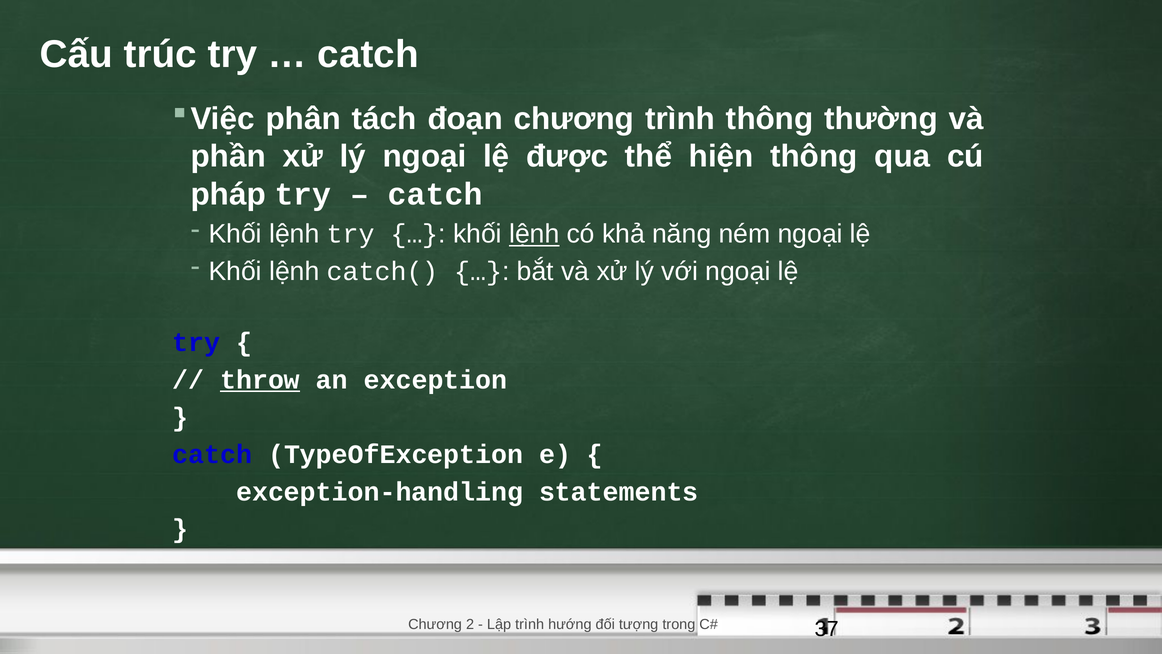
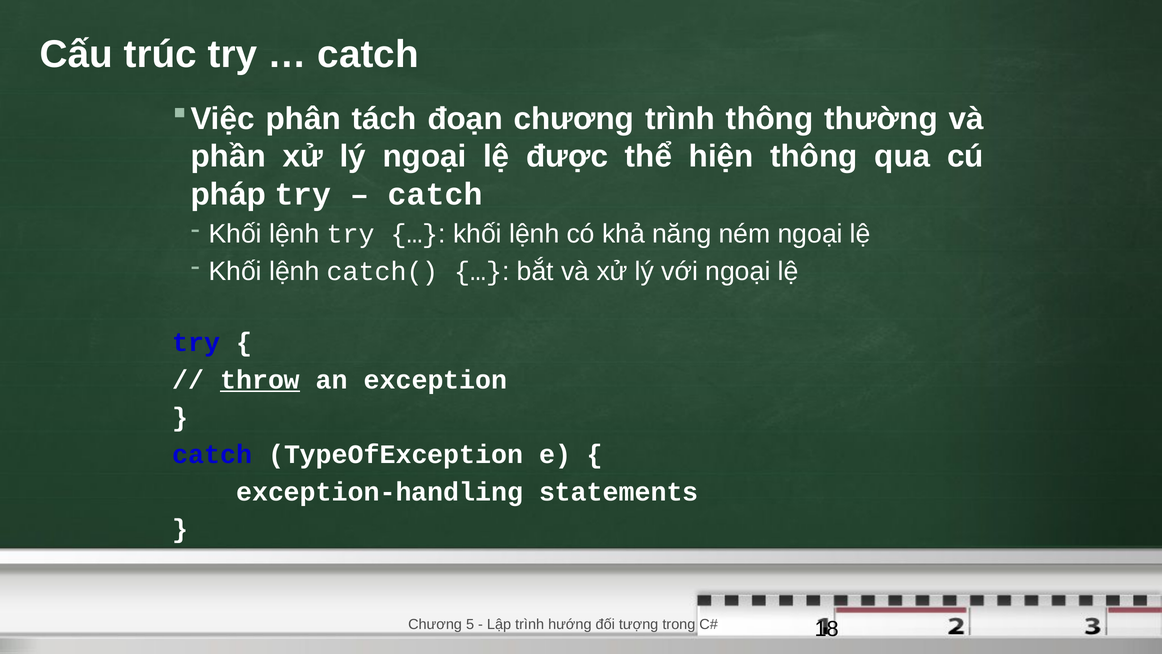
lệnh at (534, 234) underline: present -> none
2: 2 -> 5
37: 37 -> 18
